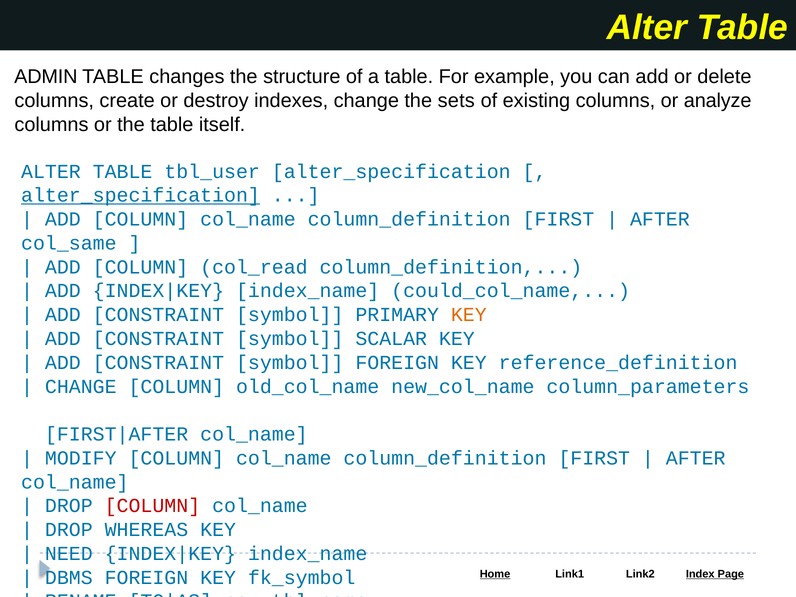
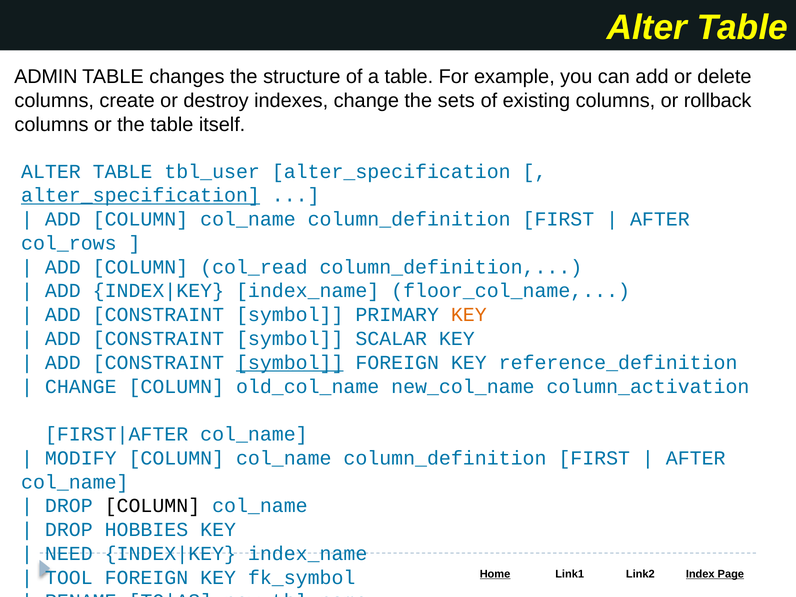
analyze: analyze -> rollback
col_same: col_same -> col_rows
could_col_name: could_col_name -> floor_col_name
symbol at (290, 363) underline: none -> present
column_parameters: column_parameters -> column_activation
COLUMN at (152, 506) colour: red -> black
WHEREAS: WHEREAS -> HOBBIES
DBMS: DBMS -> TOOL
